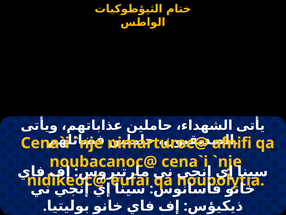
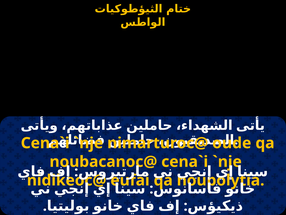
afnifi: afnifi -> oude
